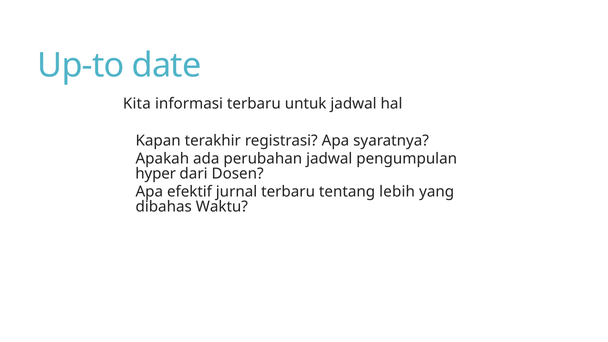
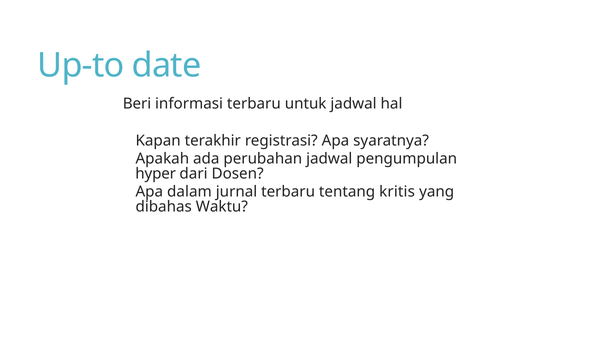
Kita: Kita -> Beri
efektif: efektif -> dalam
lebih: lebih -> kritis
